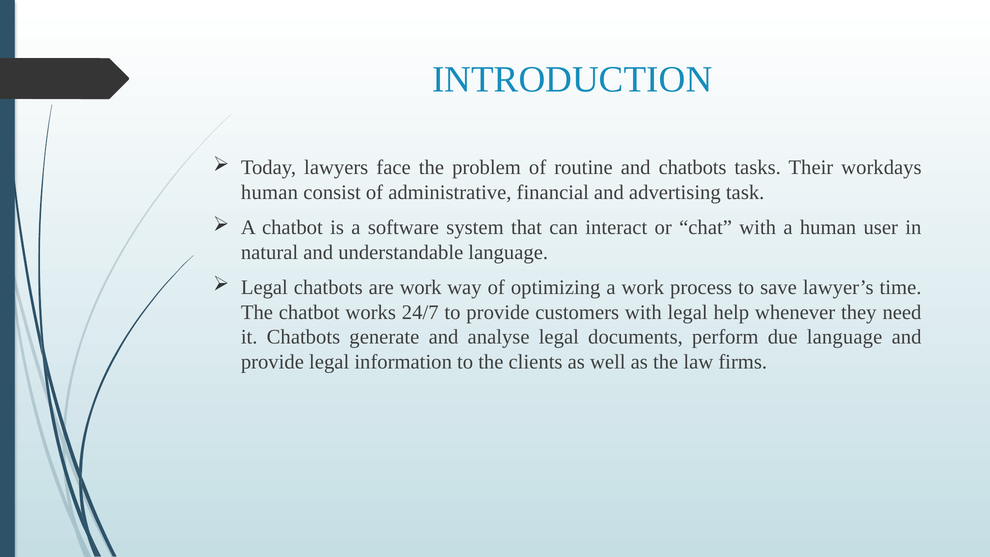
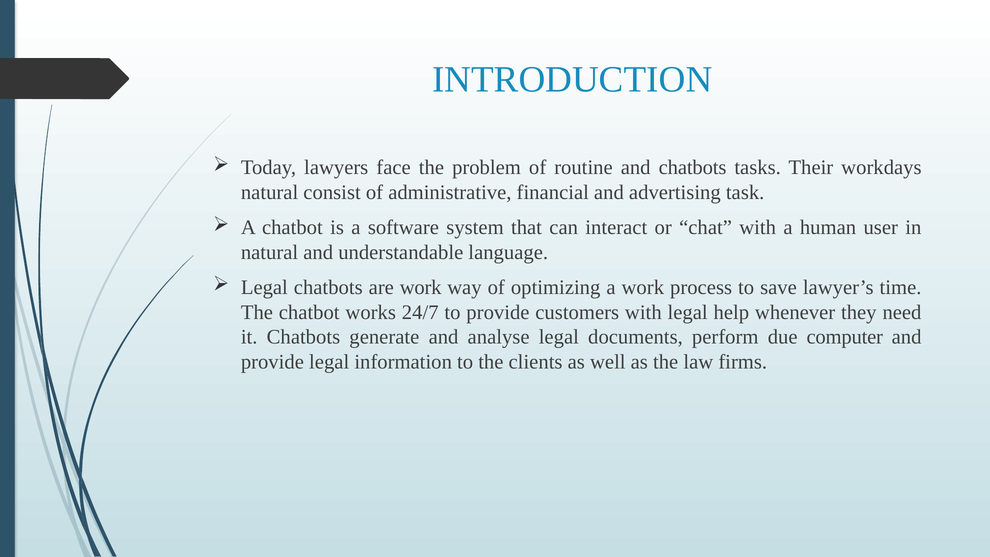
human at (269, 192): human -> natural
due language: language -> computer
